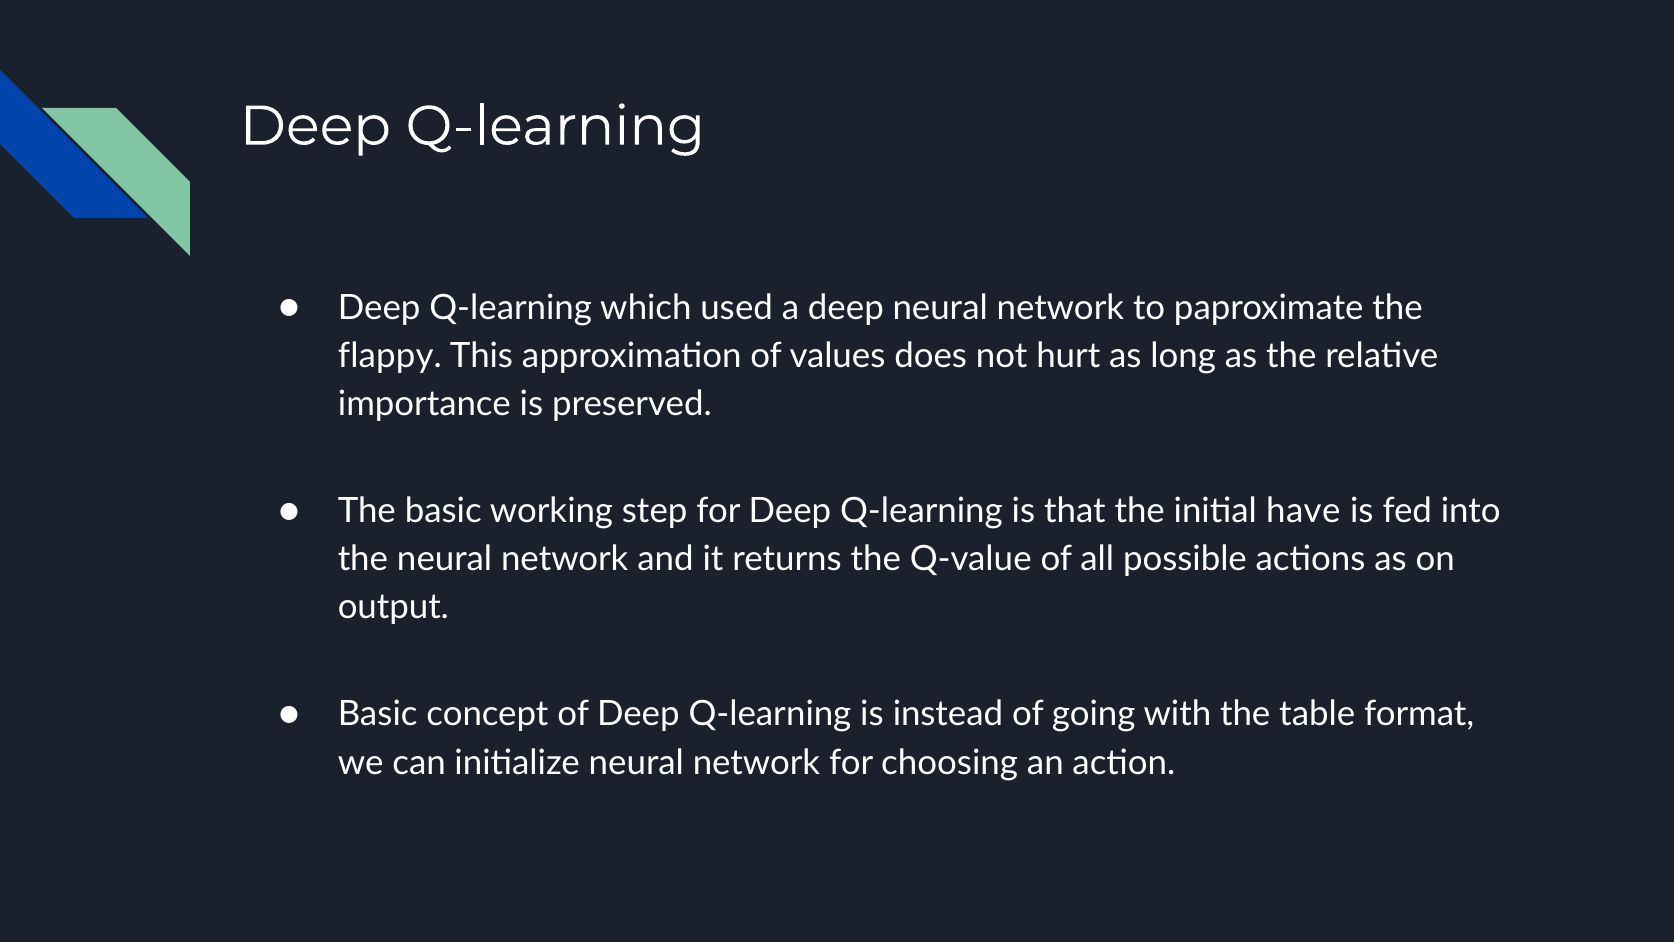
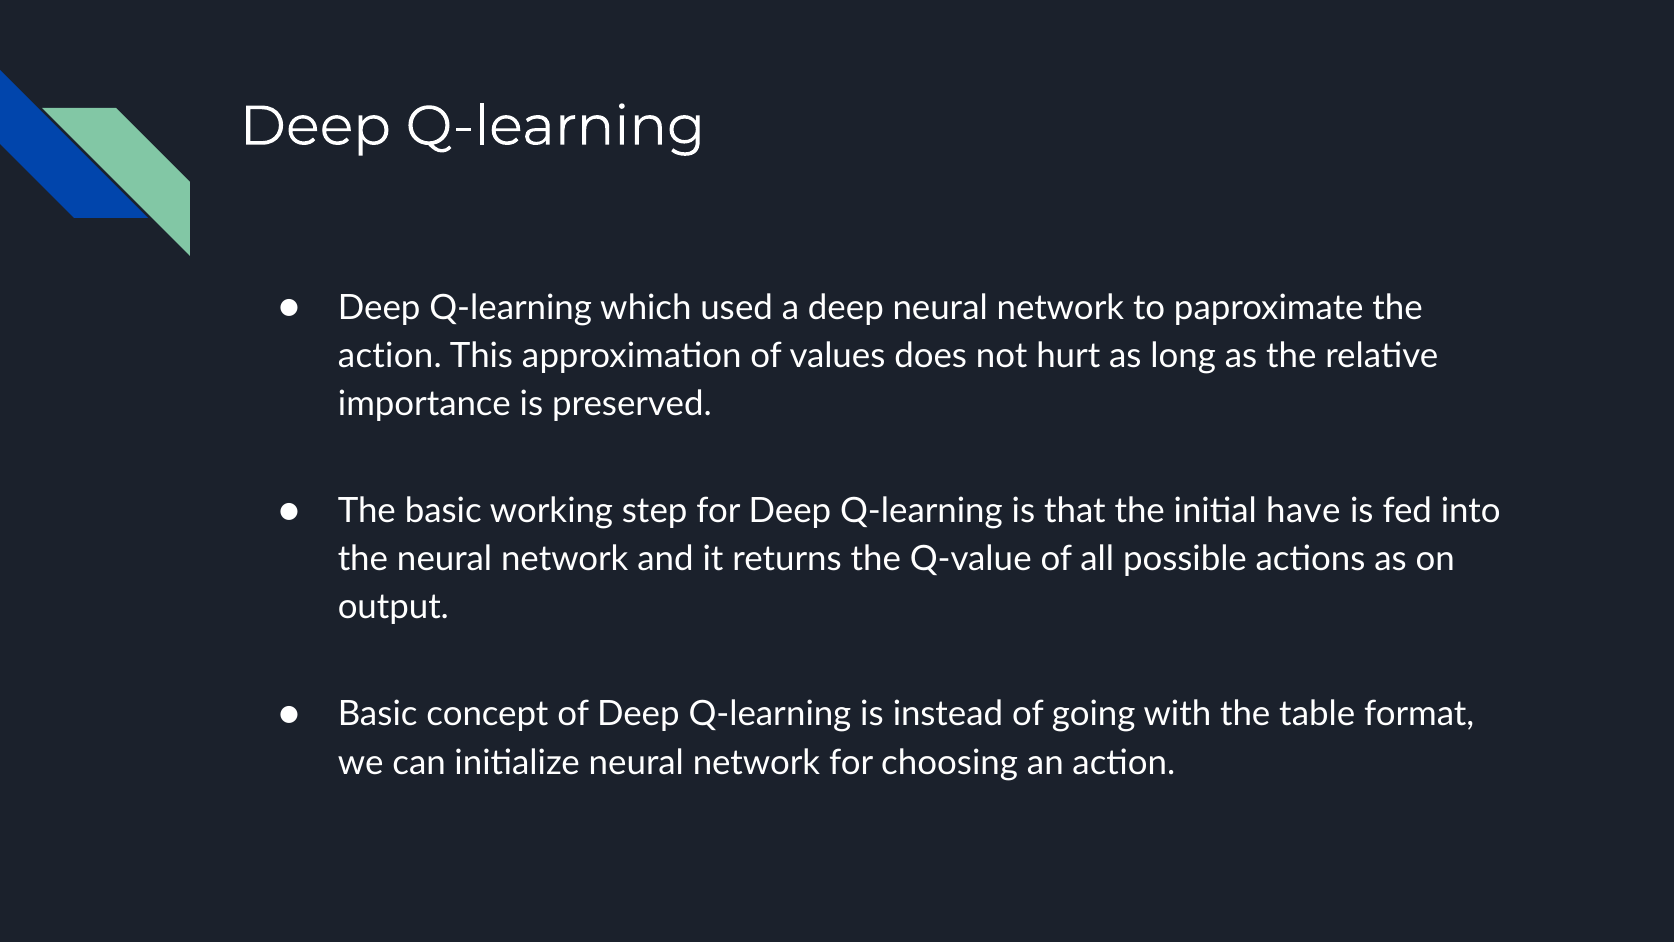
flappy at (390, 356): flappy -> action
